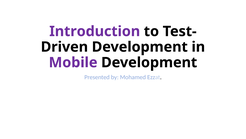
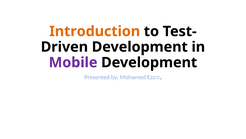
Introduction colour: purple -> orange
